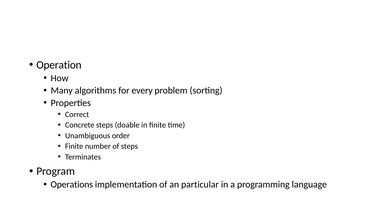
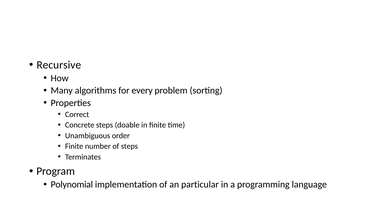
Operation: Operation -> Recursive
Operations: Operations -> Polynomial
